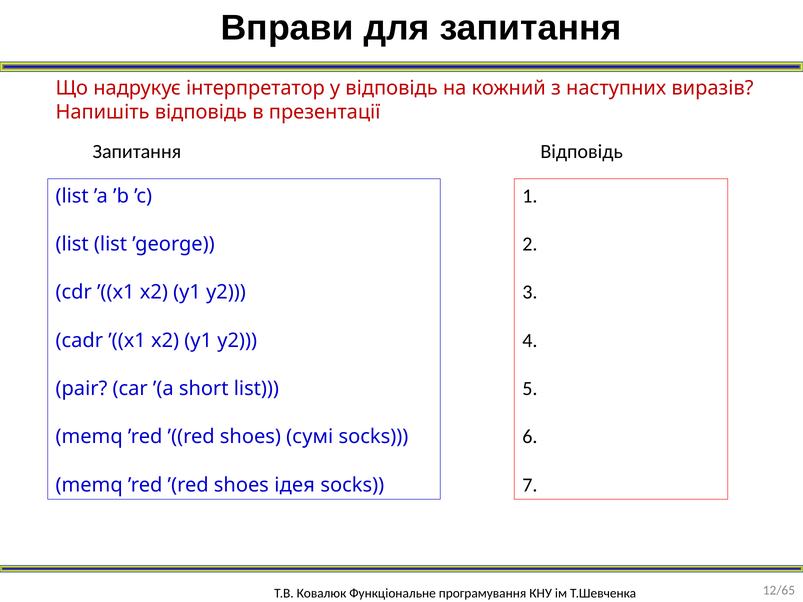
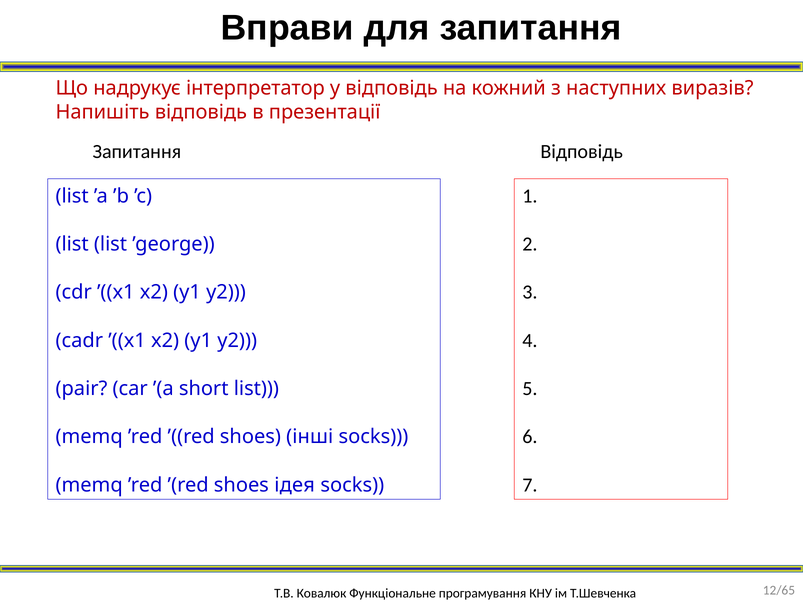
сумі: сумі -> інші
